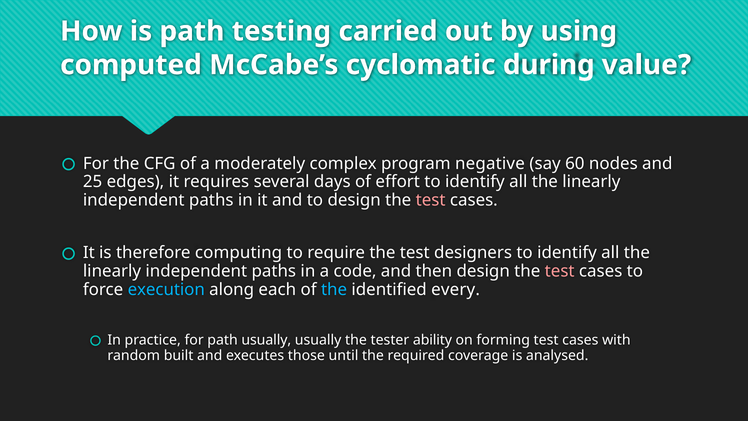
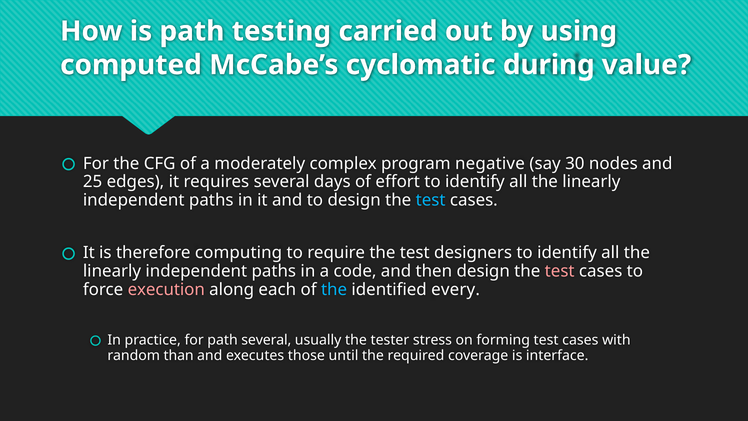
60: 60 -> 30
test at (431, 200) colour: pink -> light blue
execution colour: light blue -> pink
path usually: usually -> several
ability: ability -> stress
built: built -> than
analysed: analysed -> interface
